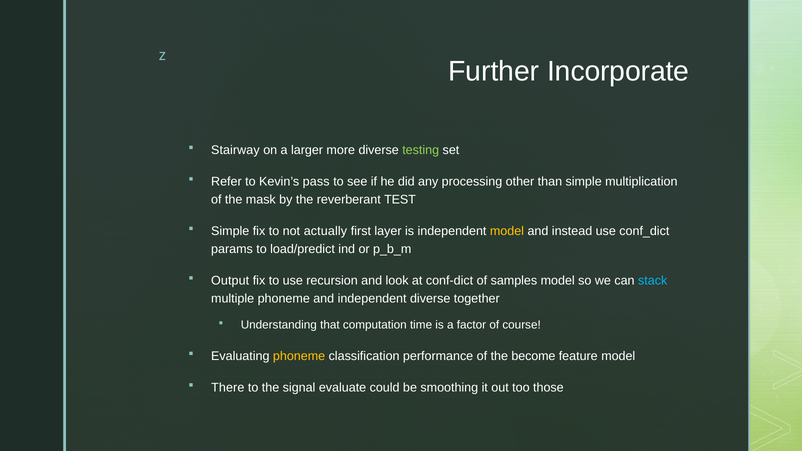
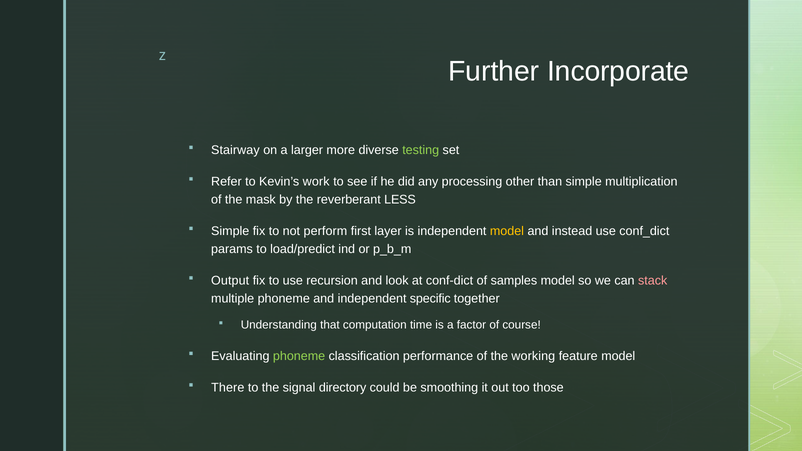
pass: pass -> work
TEST: TEST -> LESS
actually: actually -> perform
stack colour: light blue -> pink
independent diverse: diverse -> specific
phoneme at (299, 356) colour: yellow -> light green
become: become -> working
evaluate: evaluate -> directory
